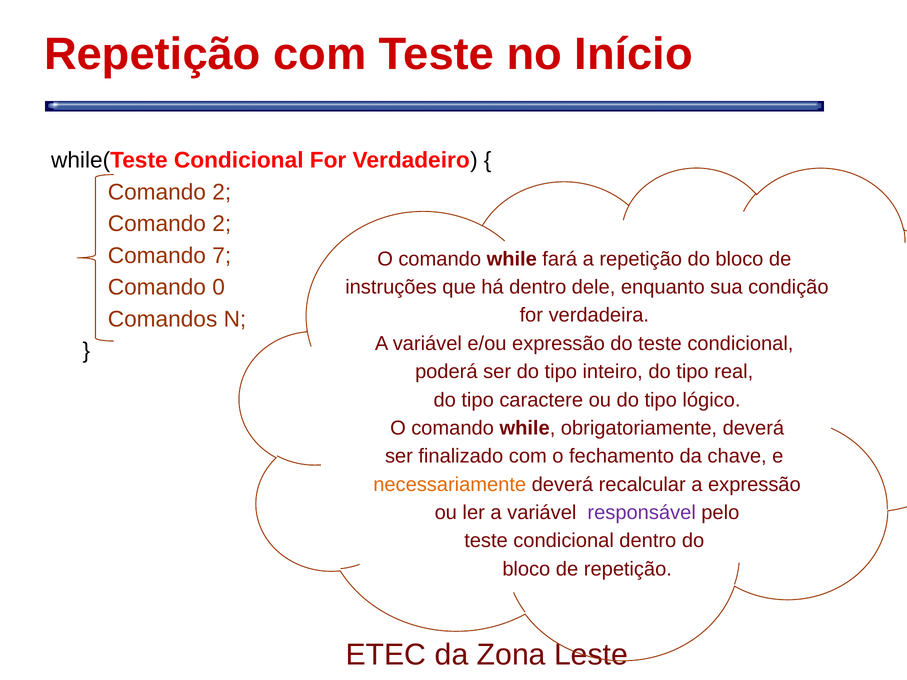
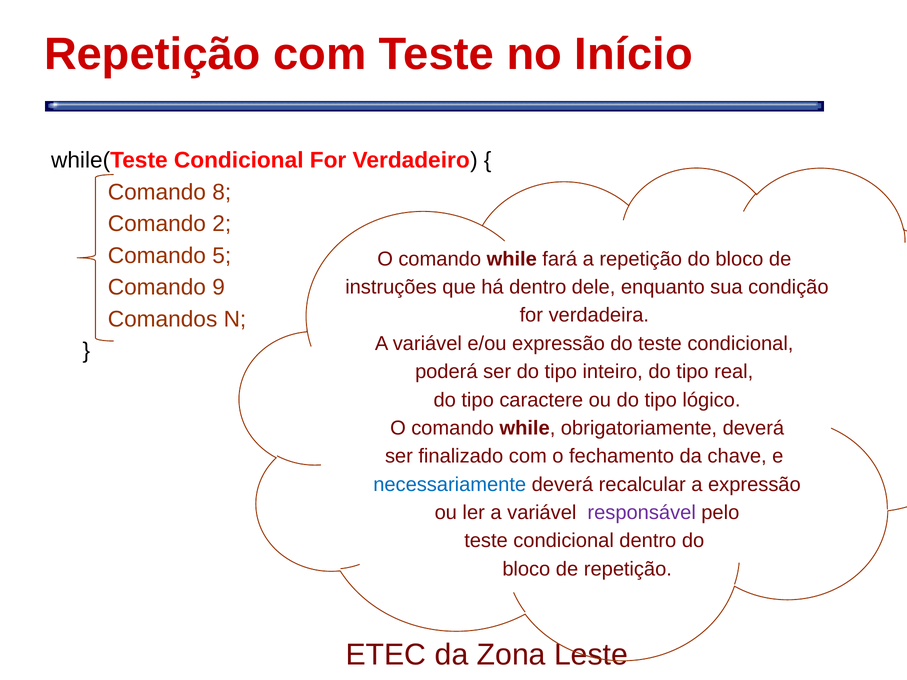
2 at (222, 192): 2 -> 8
7: 7 -> 5
0: 0 -> 9
necessariamente colour: orange -> blue
